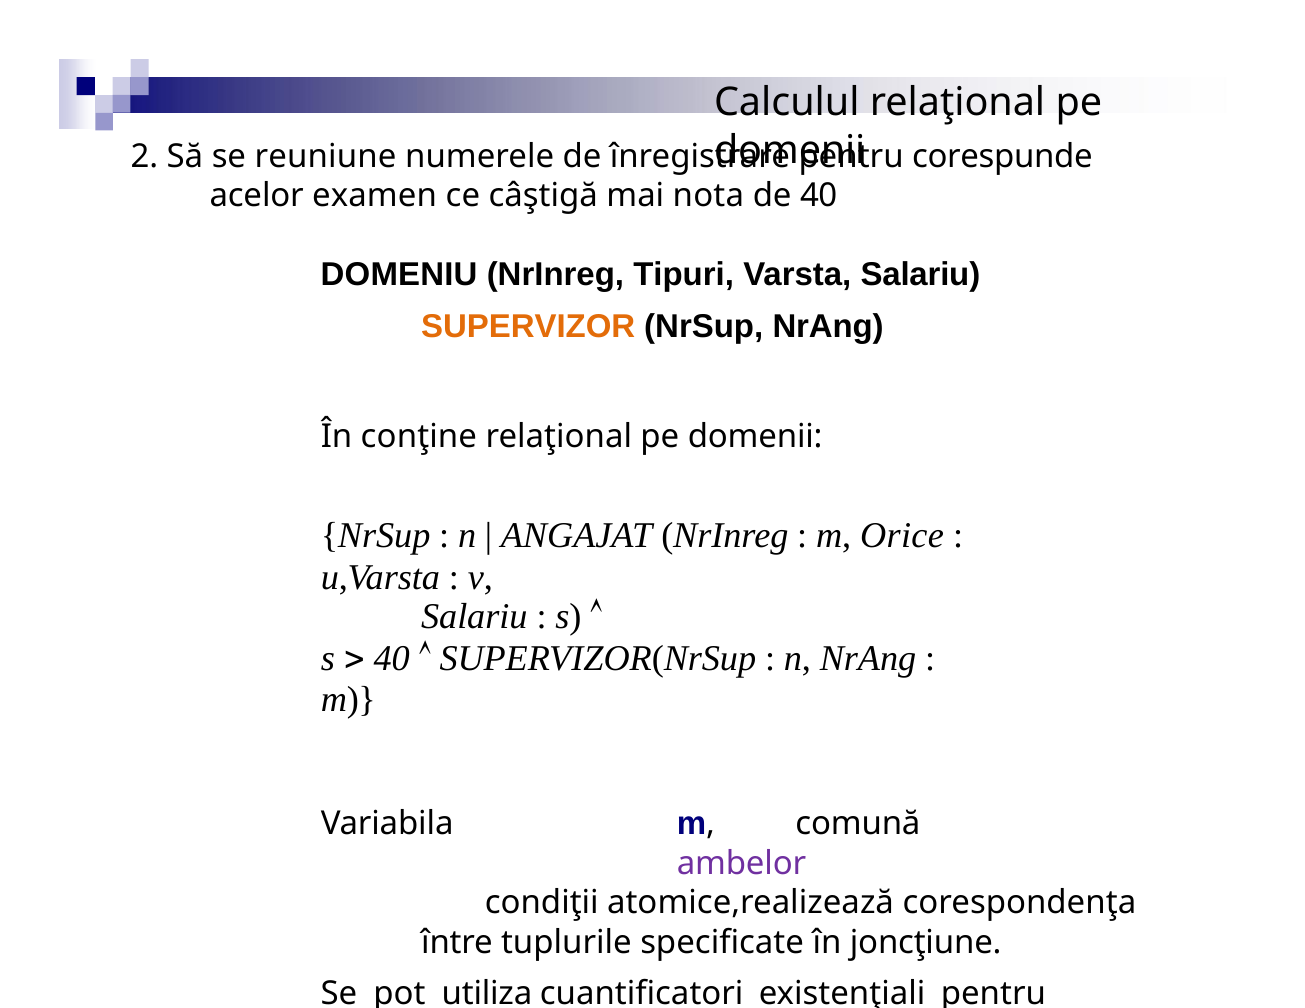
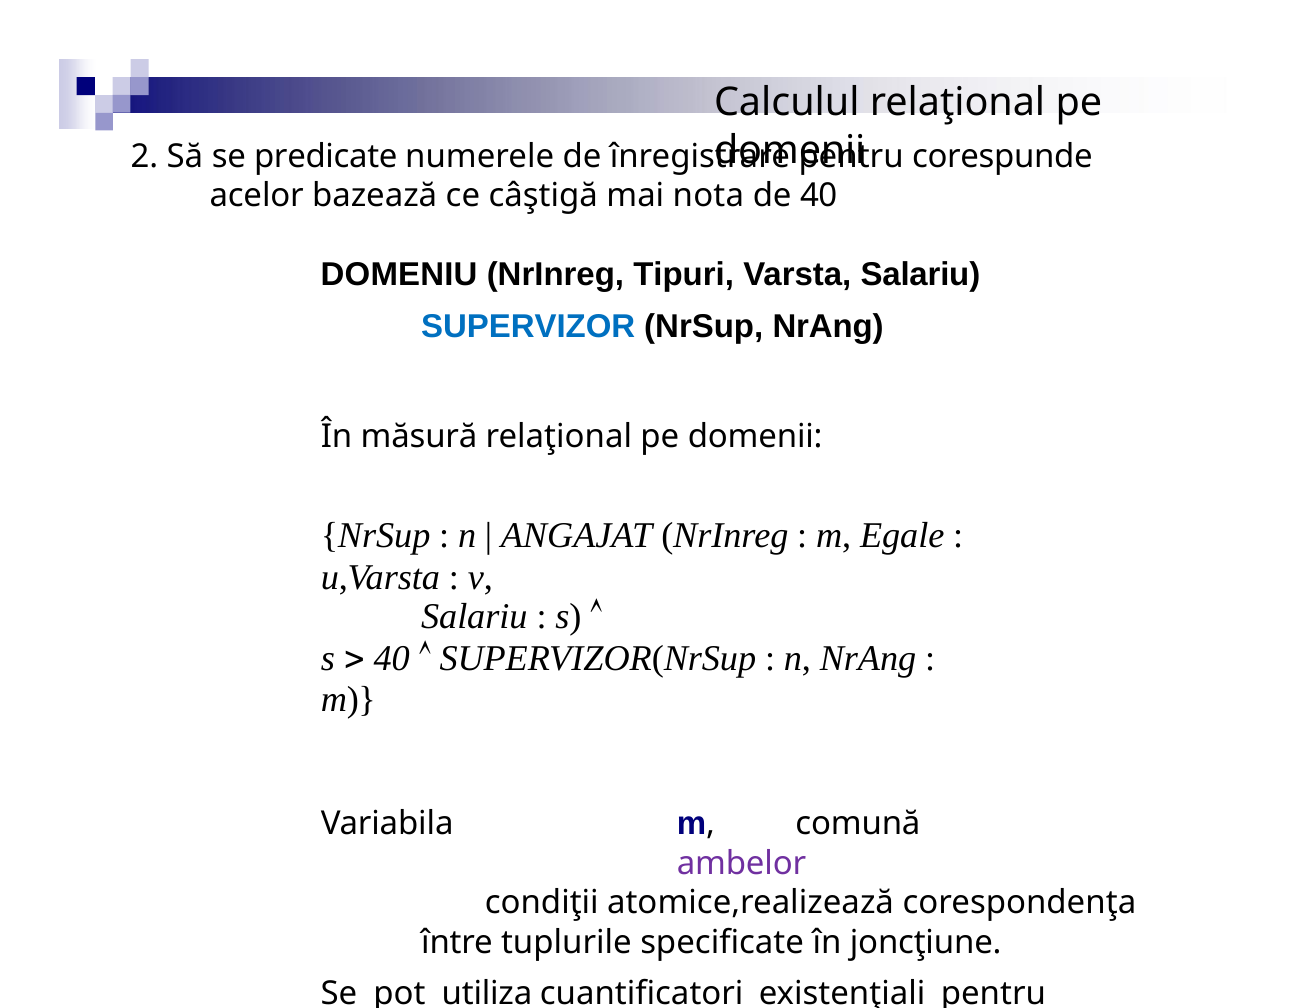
reuniune: reuniune -> predicate
examen: examen -> bazează
SUPERVIZOR colour: orange -> blue
conţine: conţine -> măsură
Orice: Orice -> Egale
